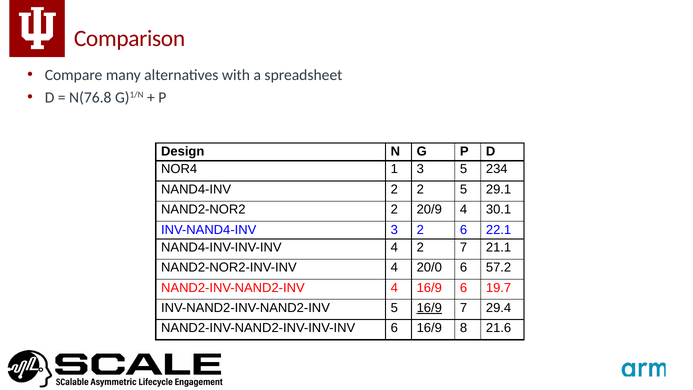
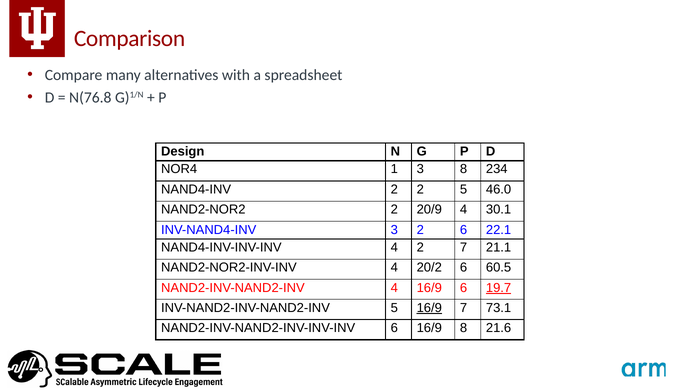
3 5: 5 -> 8
29.1: 29.1 -> 46.0
20/0: 20/0 -> 20/2
57.2: 57.2 -> 60.5
19.7 underline: none -> present
29.4: 29.4 -> 73.1
